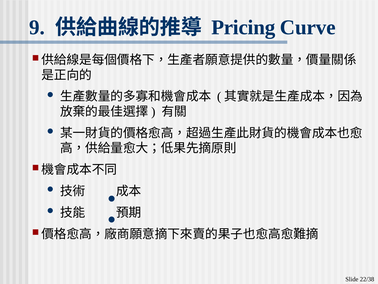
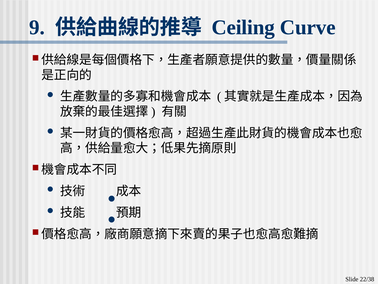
Pricing: Pricing -> Ceiling
